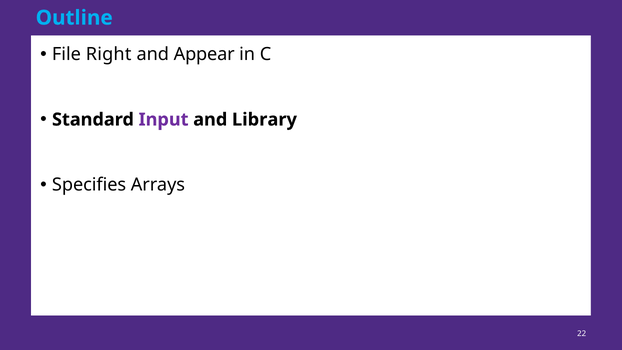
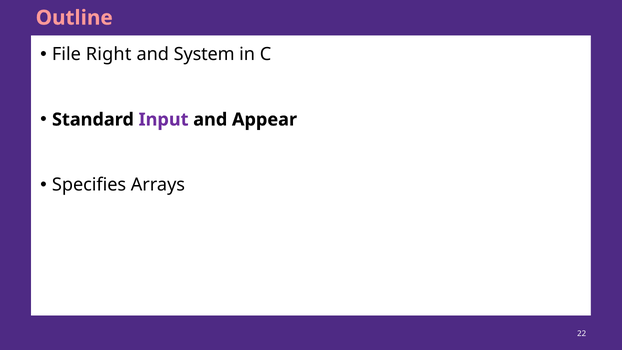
Outline colour: light blue -> pink
Appear: Appear -> System
Library: Library -> Appear
